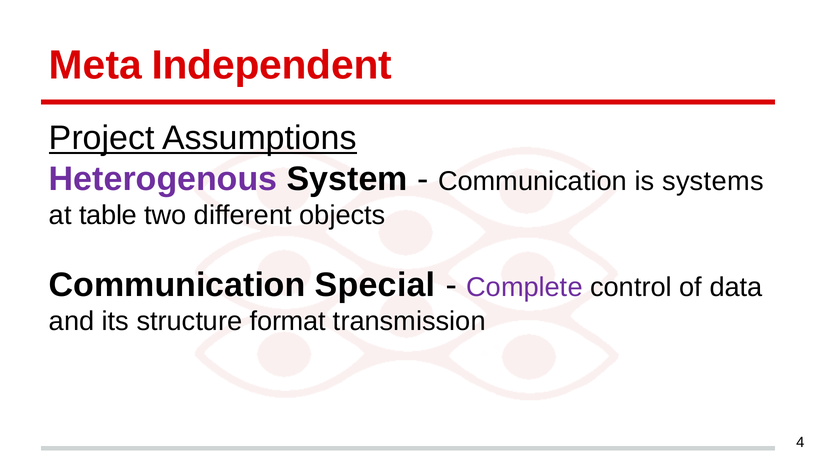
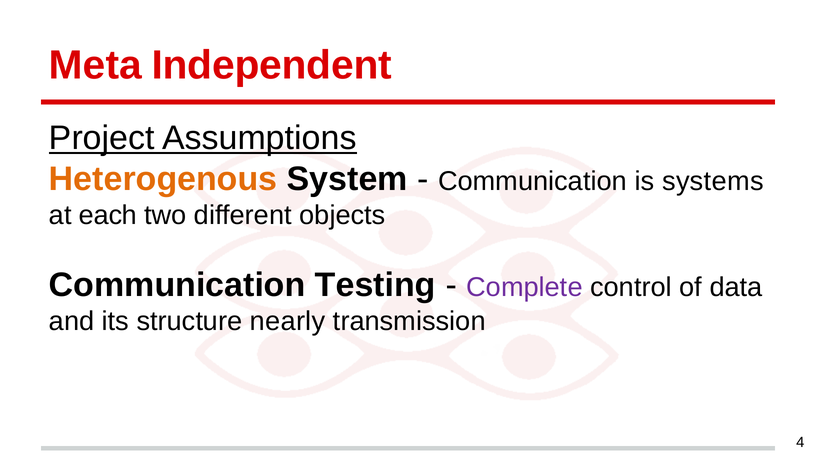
Heterogenous colour: purple -> orange
table: table -> each
Special: Special -> Testing
format: format -> nearly
